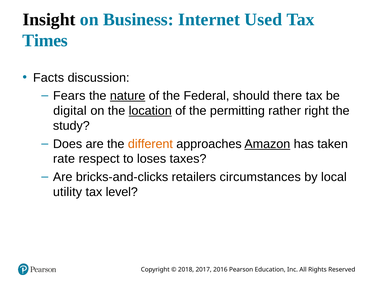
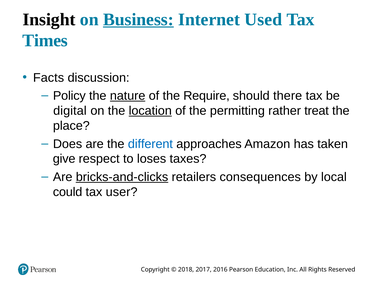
Business underline: none -> present
Fears: Fears -> Policy
Federal: Federal -> Require
right: right -> treat
study: study -> place
different colour: orange -> blue
Amazon underline: present -> none
rate: rate -> give
bricks-and-clicks underline: none -> present
circumstances: circumstances -> consequences
utility: utility -> could
level: level -> user
